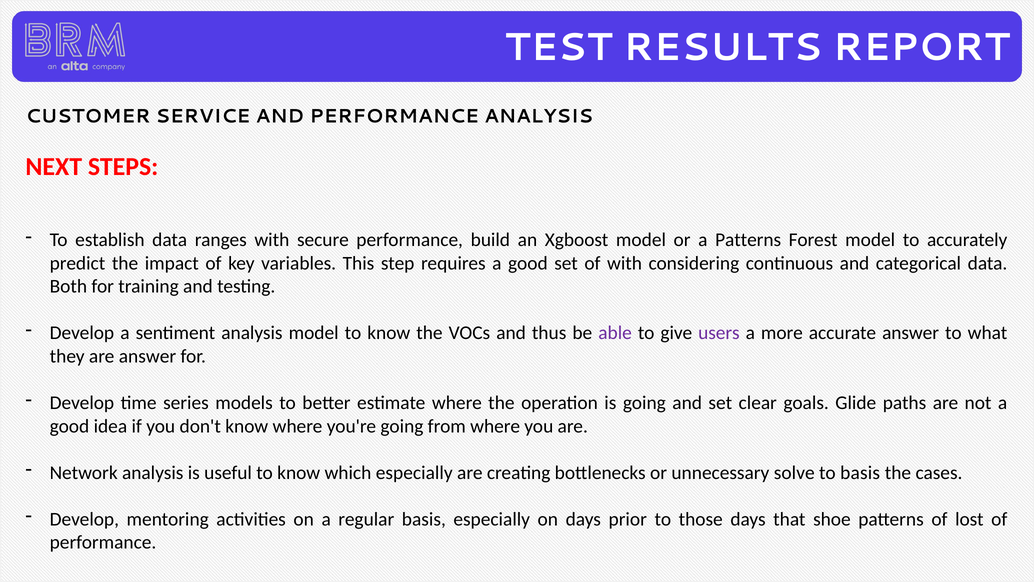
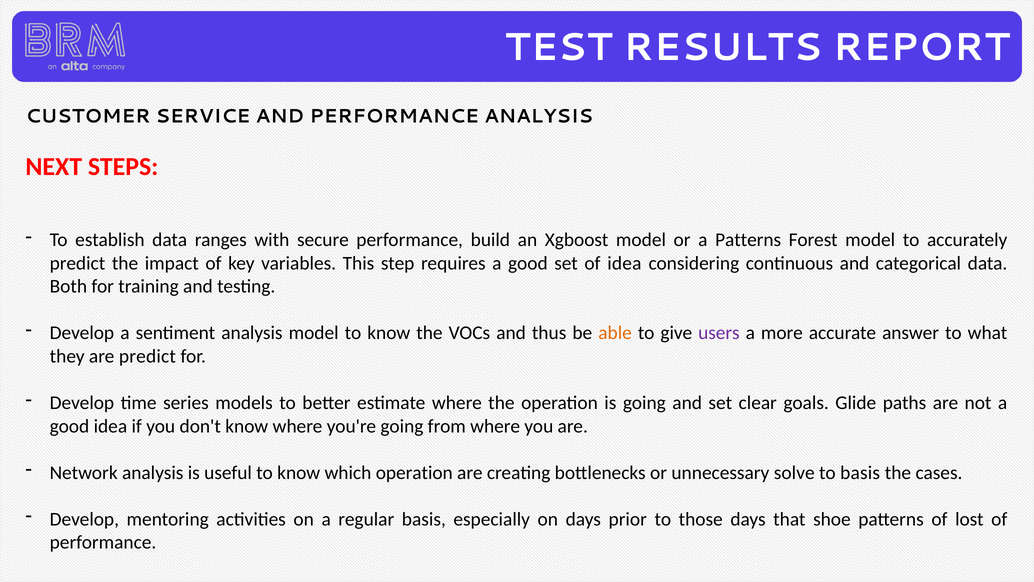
of with: with -> idea
able colour: purple -> orange
are answer: answer -> predict
which especially: especially -> operation
